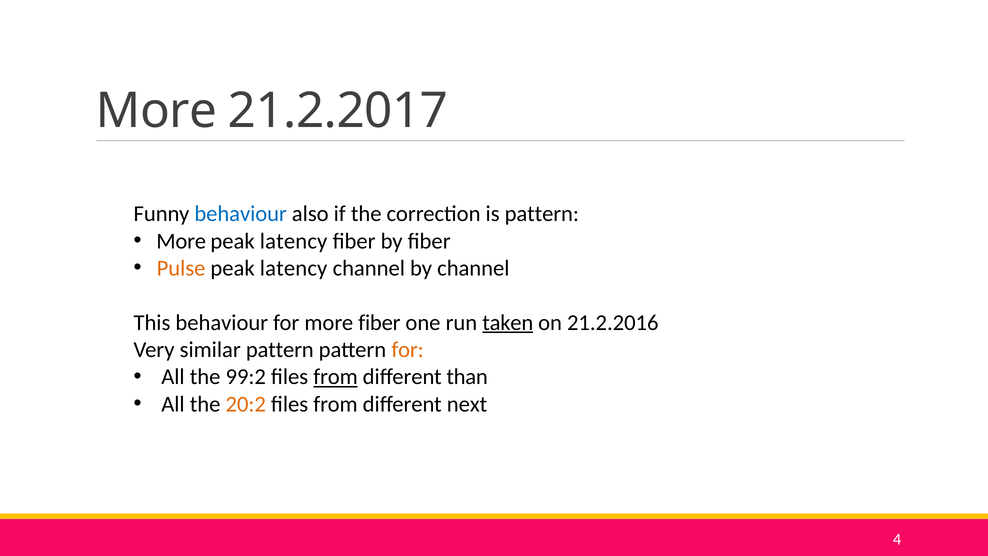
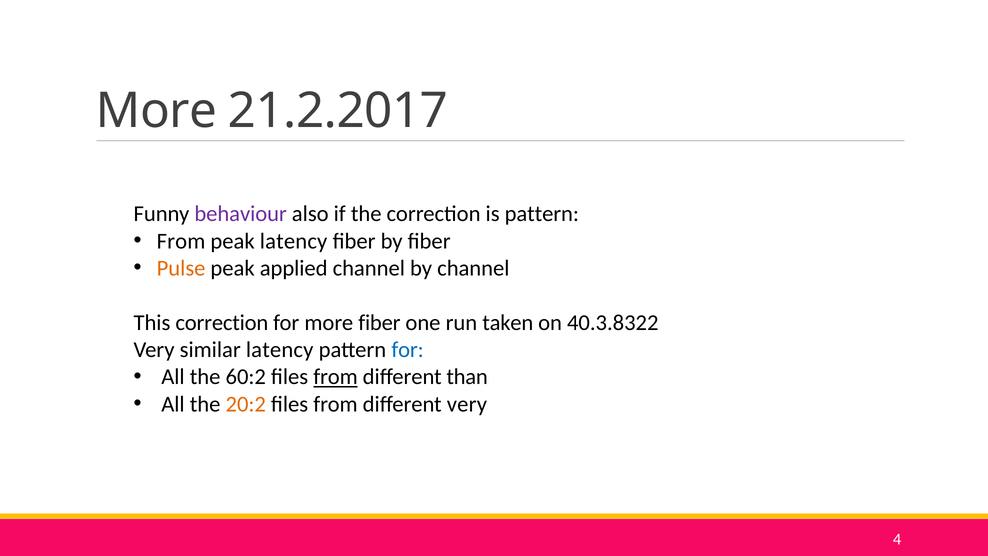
behaviour at (241, 214) colour: blue -> purple
More at (181, 241): More -> From
latency at (294, 268): latency -> applied
This behaviour: behaviour -> correction
taken underline: present -> none
21.2.2016: 21.2.2016 -> 40.3.8322
similar pattern: pattern -> latency
for at (408, 350) colour: orange -> blue
99:2: 99:2 -> 60:2
different next: next -> very
